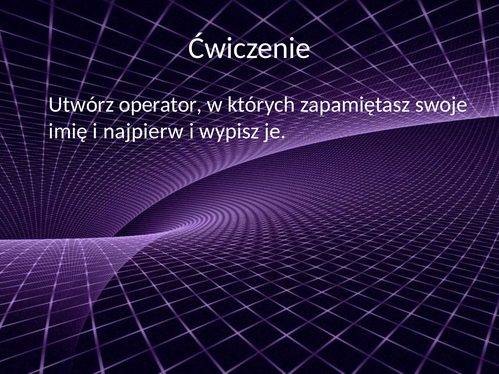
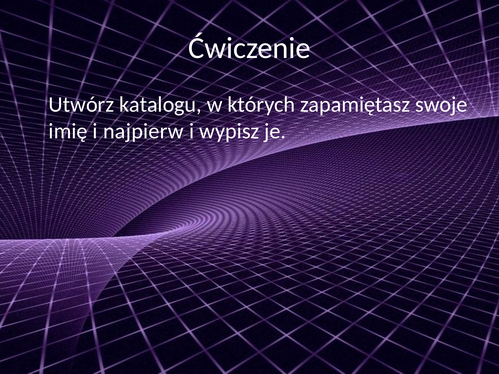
operator: operator -> katalogu
